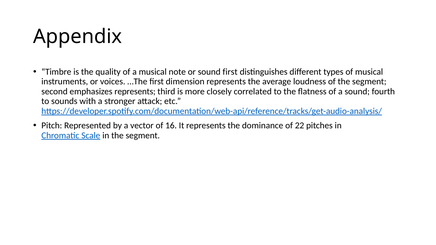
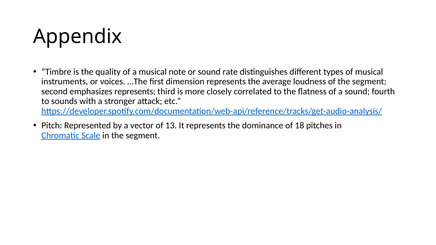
sound first: first -> rate
16: 16 -> 13
22: 22 -> 18
